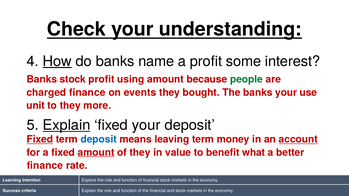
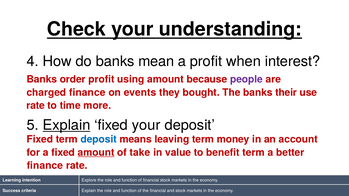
How underline: present -> none
name: name -> mean
some: some -> when
Banks stock: stock -> order
people colour: green -> purple
banks your: your -> their
unit at (36, 106): unit -> rate
to they: they -> time
Fixed at (40, 140) underline: present -> none
account underline: present -> none
of they: they -> take
benefit what: what -> term
